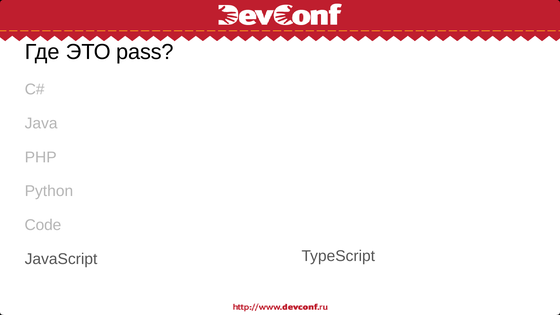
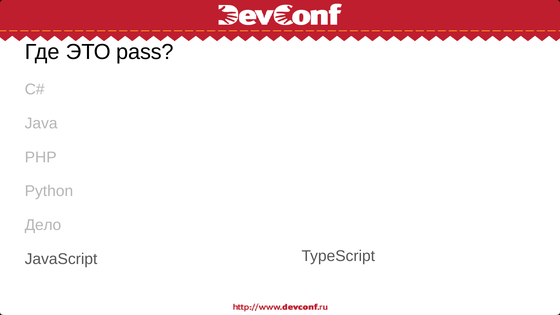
Code: Code -> Дело
